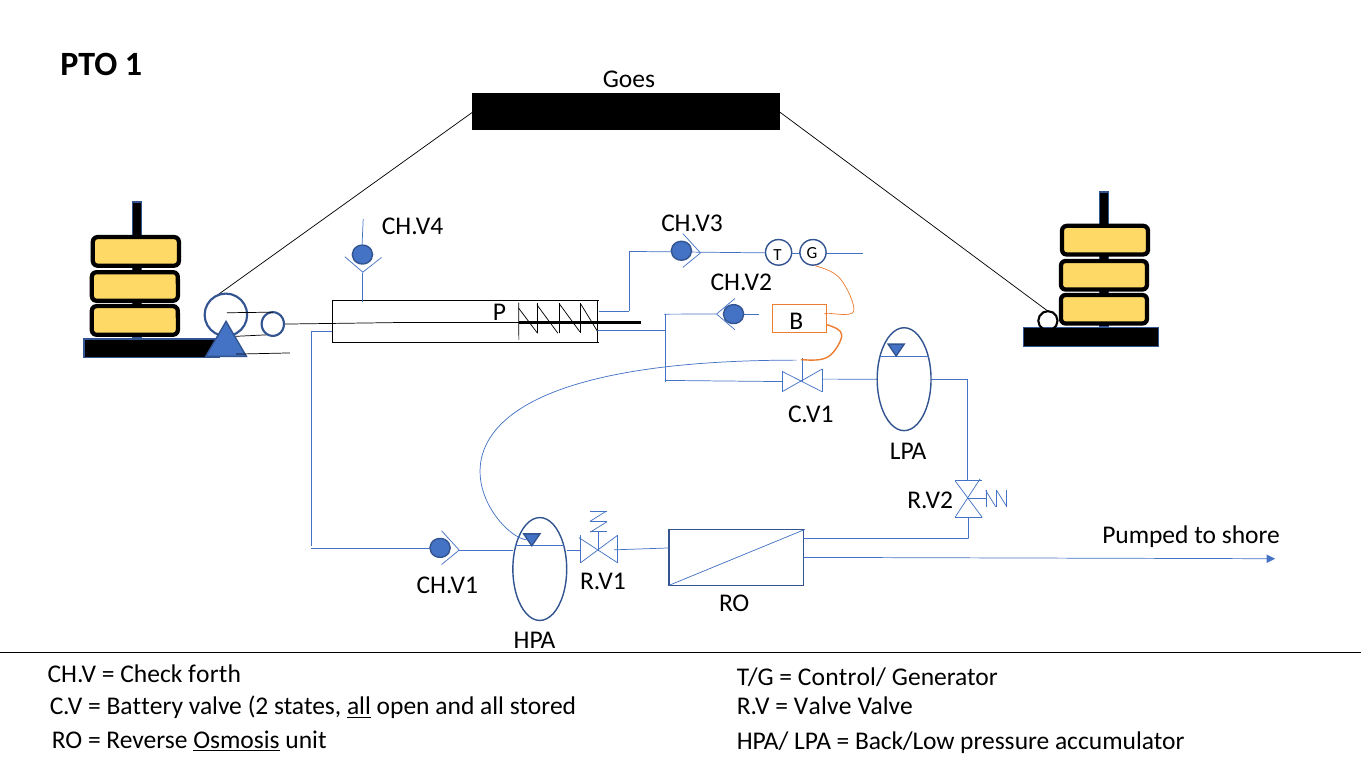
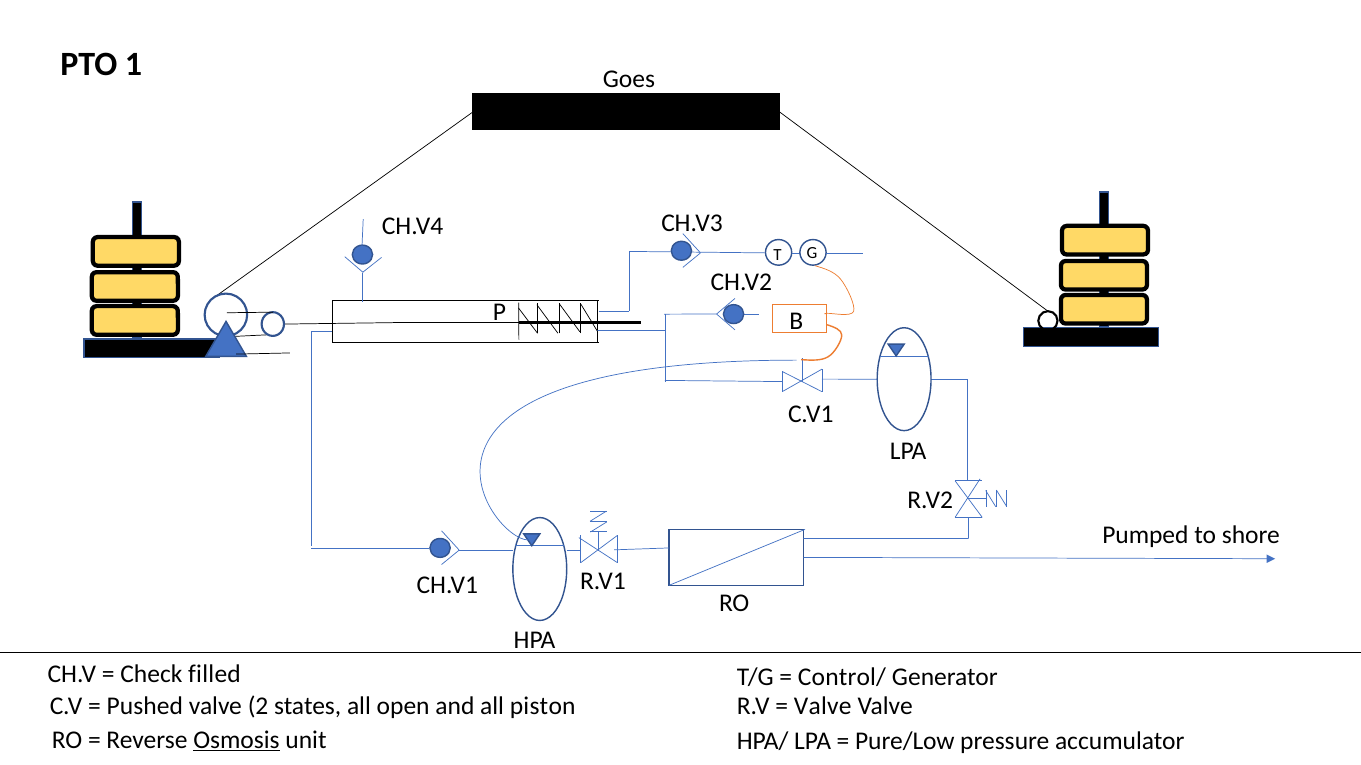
forth: forth -> filled
Battery: Battery -> Pushed
all at (359, 707) underline: present -> none
stored: stored -> piston
Back/Low: Back/Low -> Pure/Low
